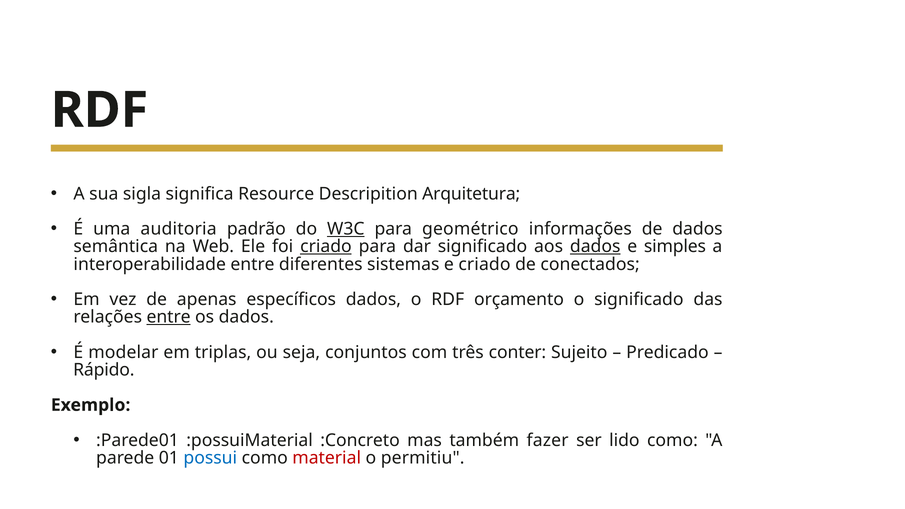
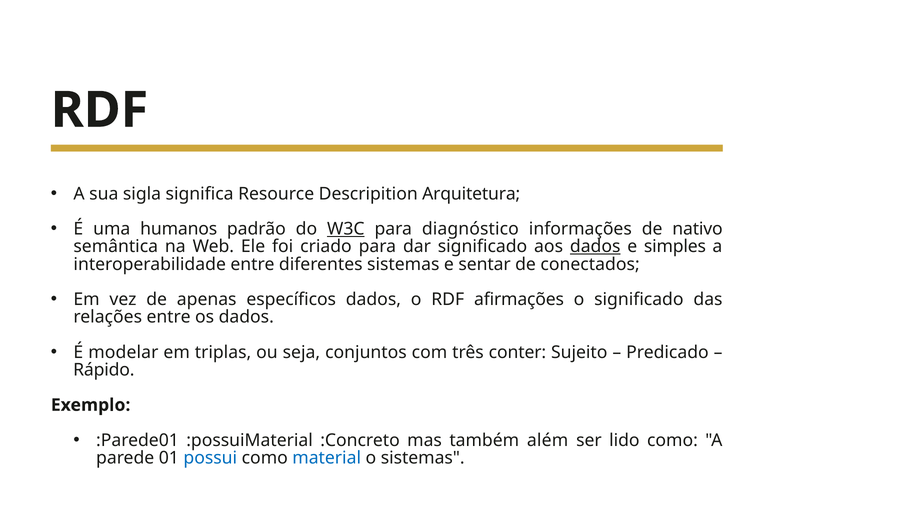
auditoria: auditoria -> humanos
geométrico: geométrico -> diagnóstico
de dados: dados -> nativo
criado at (326, 247) underline: present -> none
e criado: criado -> sentar
orçamento: orçamento -> afirmações
entre at (169, 317) underline: present -> none
fazer: fazer -> além
material colour: red -> blue
o permitiu: permitiu -> sistemas
